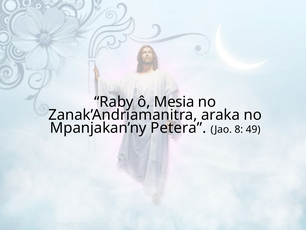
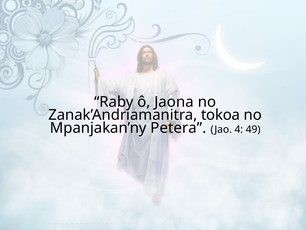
Mesia: Mesia -> Jaona
araka: araka -> tokoa
8: 8 -> 4
